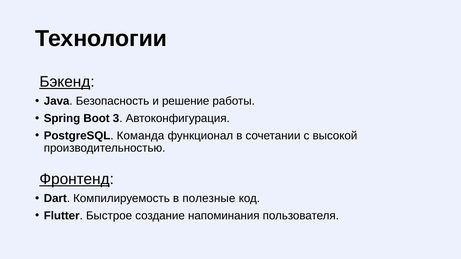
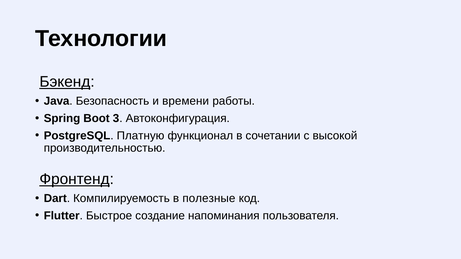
решение: решение -> времени
Команда: Команда -> Платную
